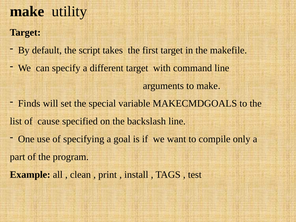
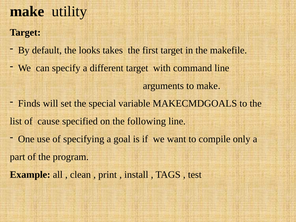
script: script -> looks
backslash: backslash -> following
